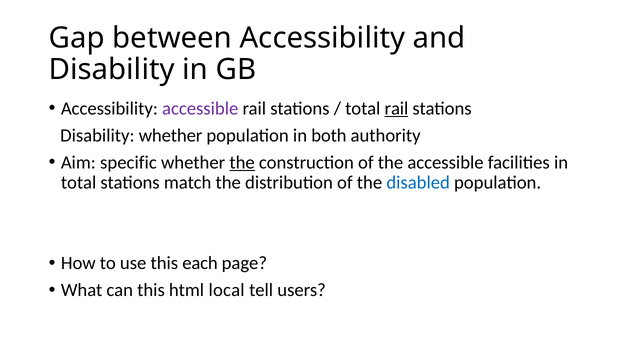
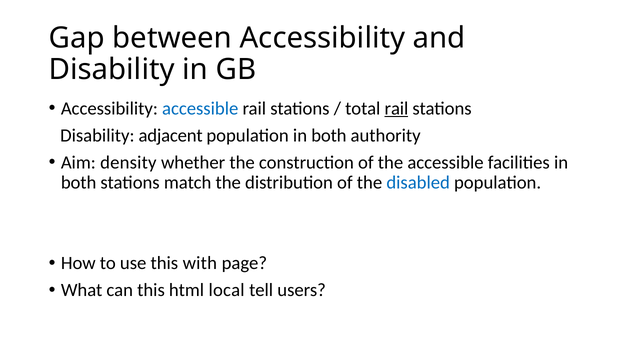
accessible at (200, 108) colour: purple -> blue
Disability whether: whether -> adjacent
specific: specific -> density
the at (242, 162) underline: present -> none
total at (79, 182): total -> both
each: each -> with
